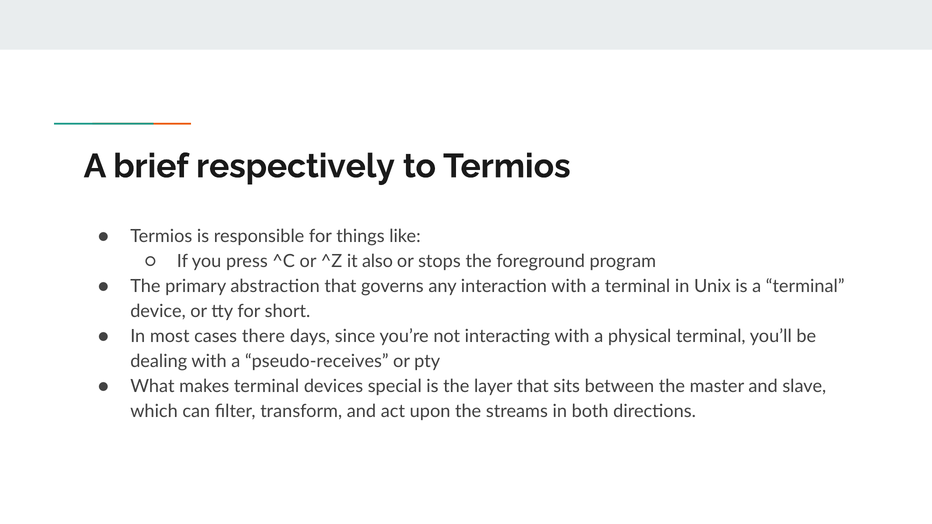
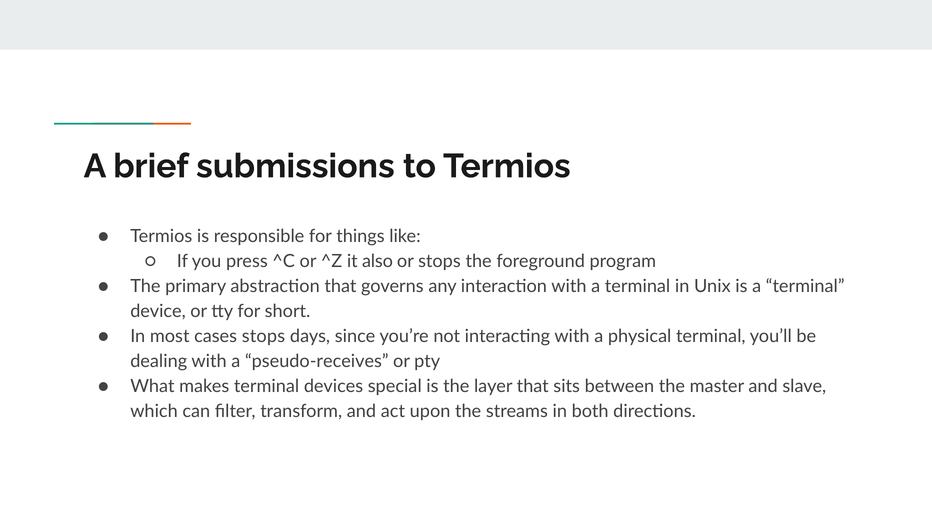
respectively: respectively -> submissions
cases there: there -> stops
